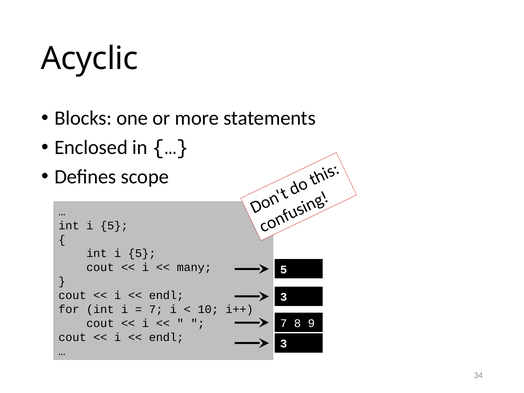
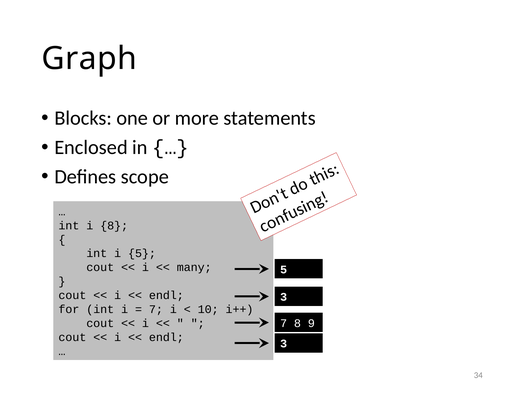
Acyclic: Acyclic -> Graph
5 at (114, 226): 5 -> 8
